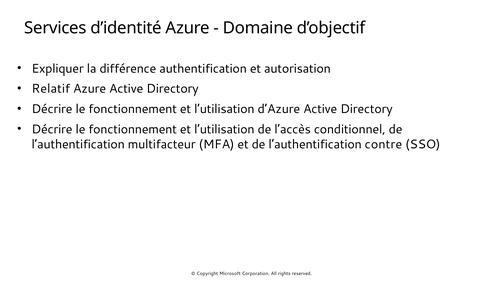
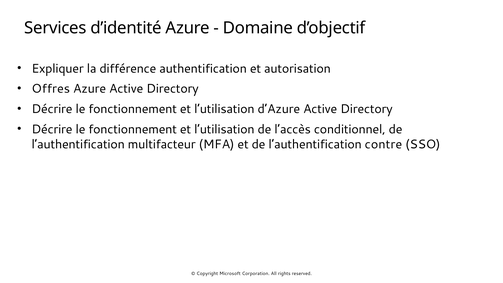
Relatif: Relatif -> Offres
